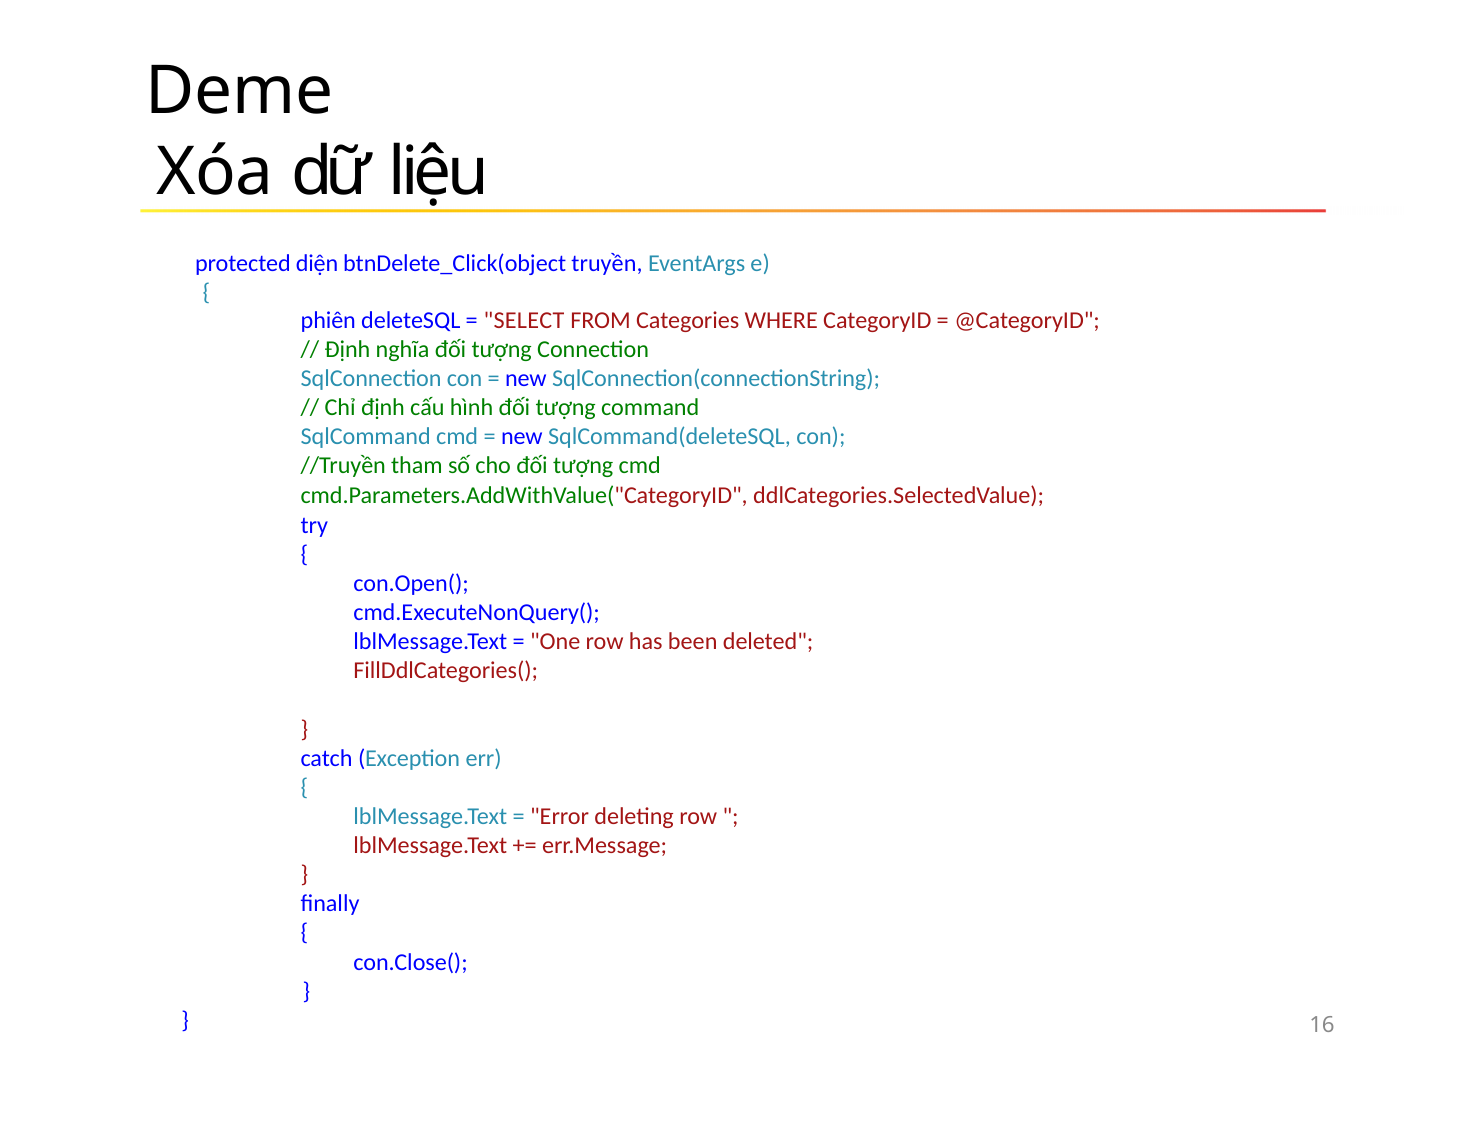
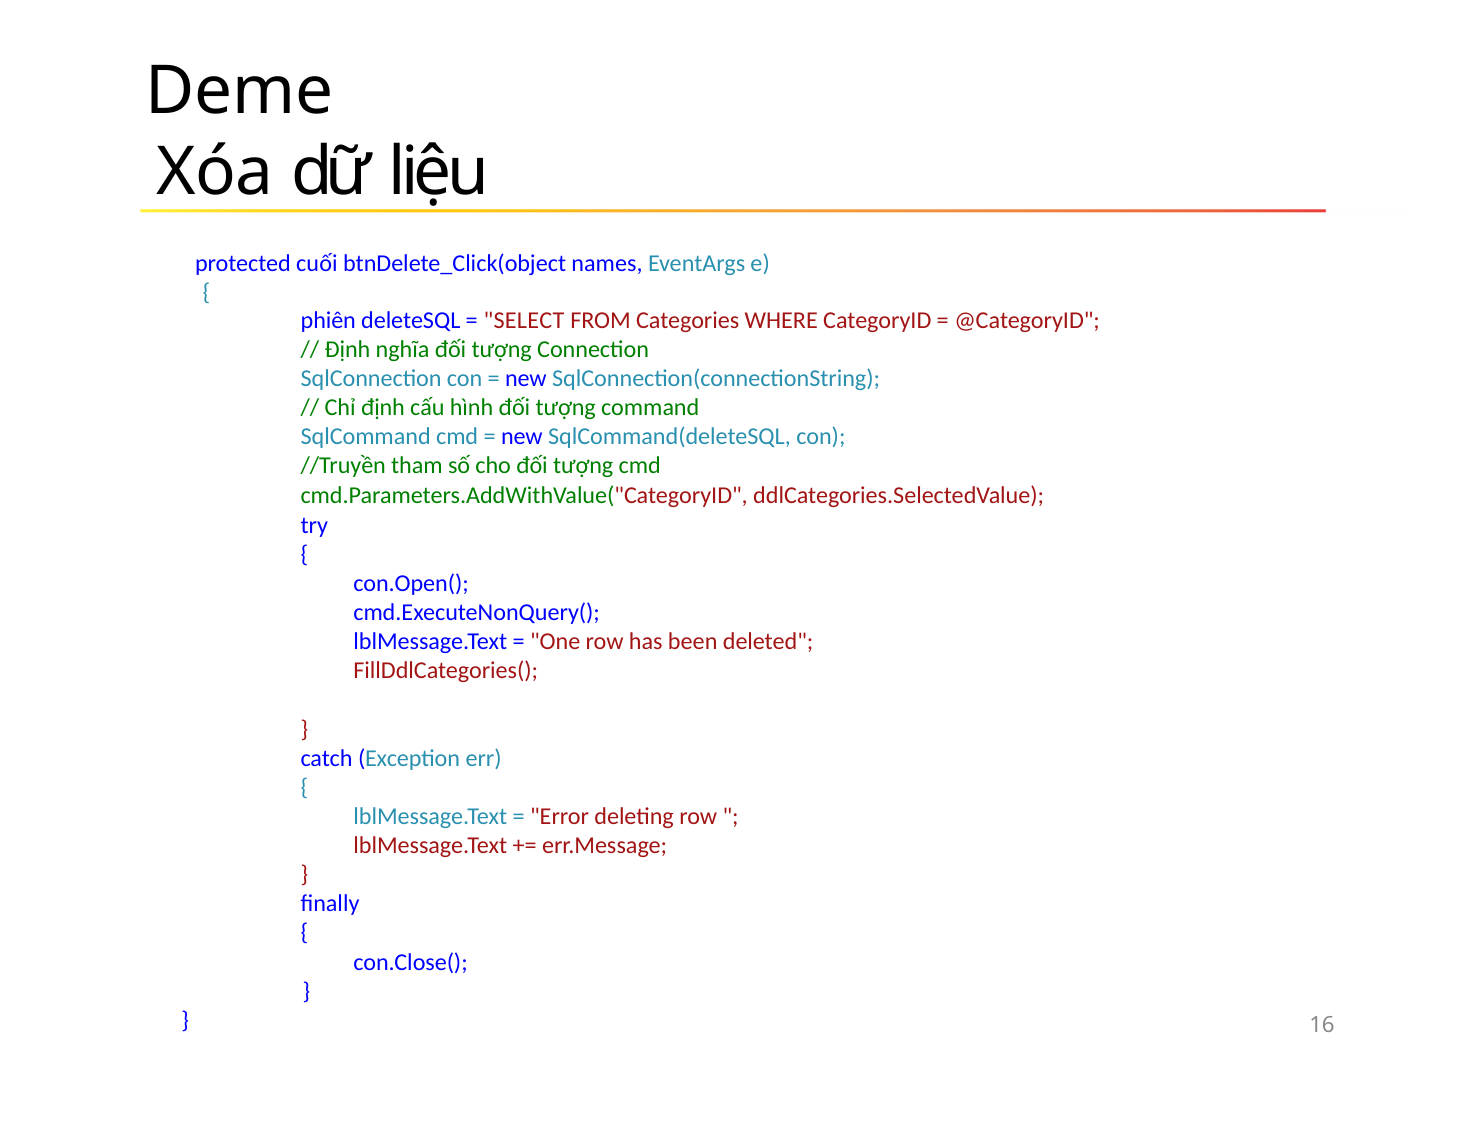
diện: diện -> cuối
truyền: truyền -> names
